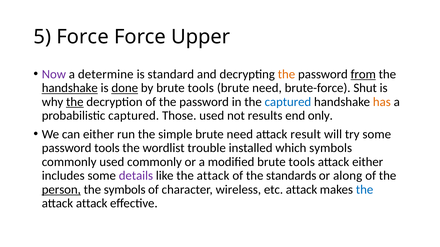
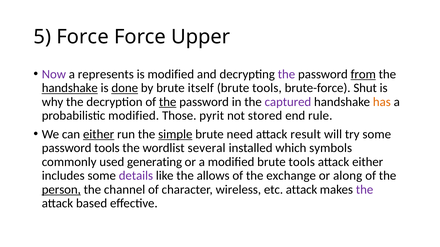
determine: determine -> represents
is standard: standard -> modified
the at (286, 74) colour: orange -> purple
by brute tools: tools -> itself
need at (267, 88): need -> tools
the at (75, 102) underline: present -> none
the at (168, 102) underline: none -> present
captured at (288, 102) colour: blue -> purple
probabilistic captured: captured -> modified
Those used: used -> pyrit
results: results -> stored
only: only -> rule
either at (99, 134) underline: none -> present
simple underline: none -> present
trouble: trouble -> several
used commonly: commonly -> generating
like the attack: attack -> allows
standards: standards -> exchange
the symbols: symbols -> channel
the at (365, 190) colour: blue -> purple
attack attack: attack -> based
